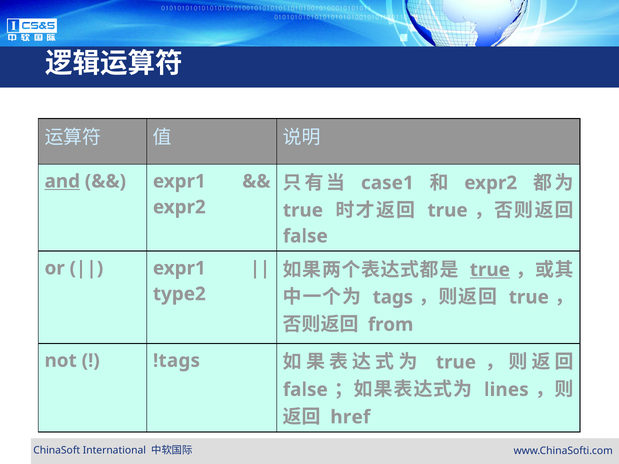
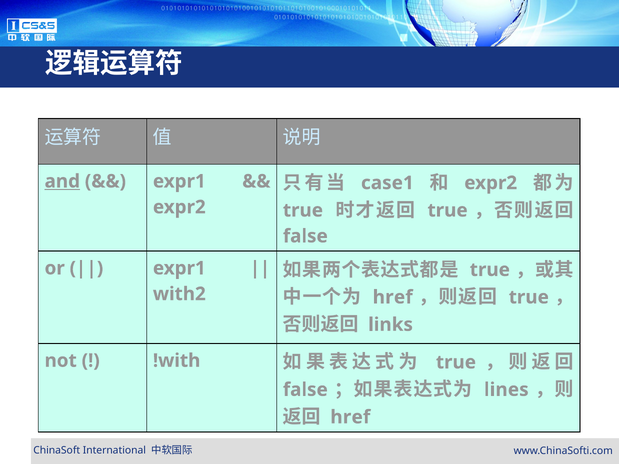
true at (490, 270) underline: present -> none
tags at (393, 297): tags -> href
type2: type2 -> with2
from: from -> links
!tags: !tags -> !with
